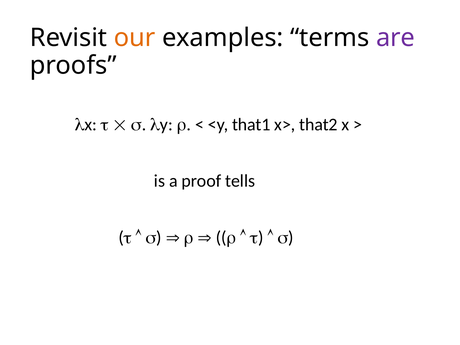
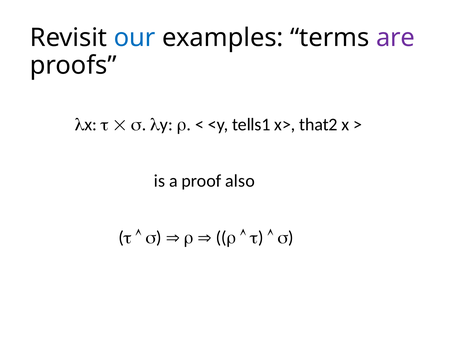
our colour: orange -> blue
that1: that1 -> tells1
tells: tells -> also
